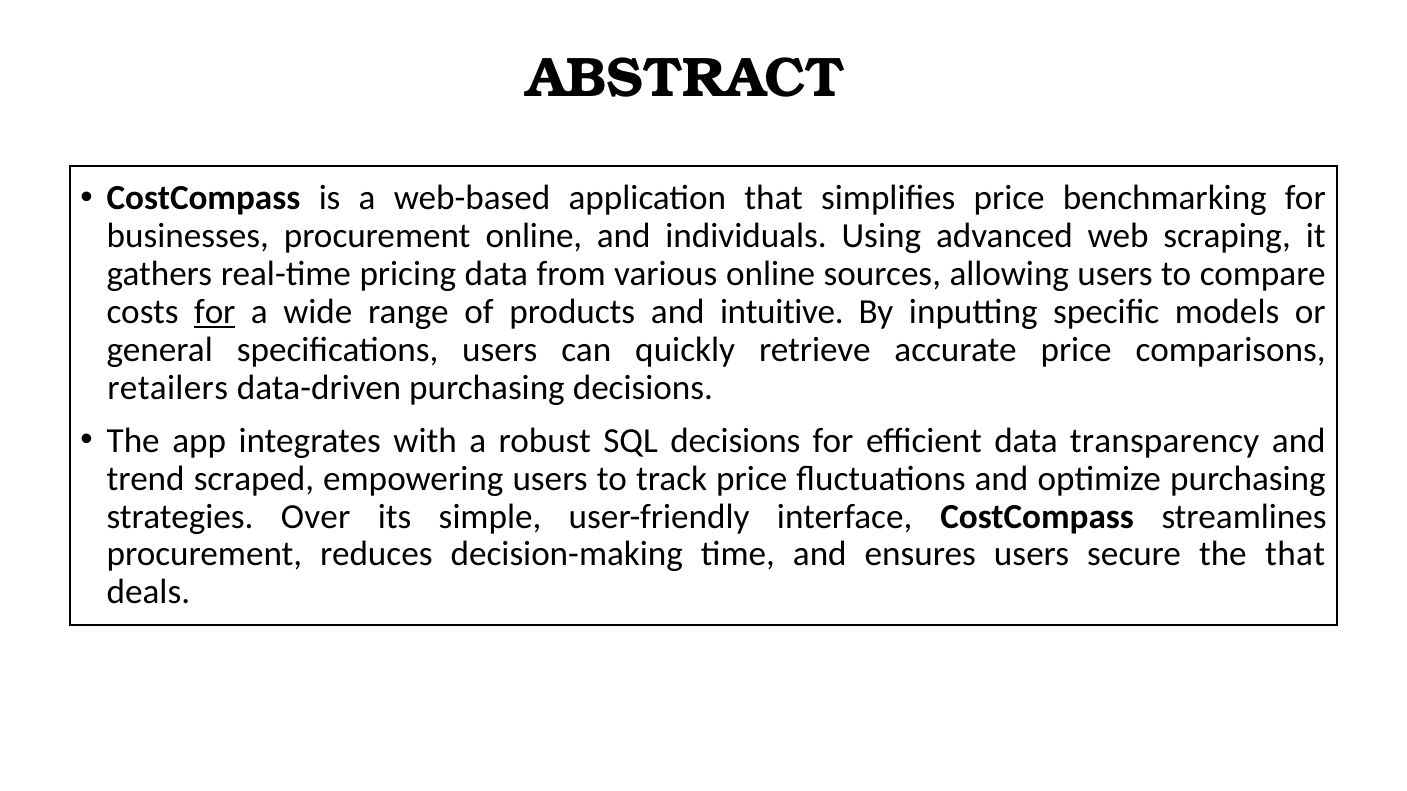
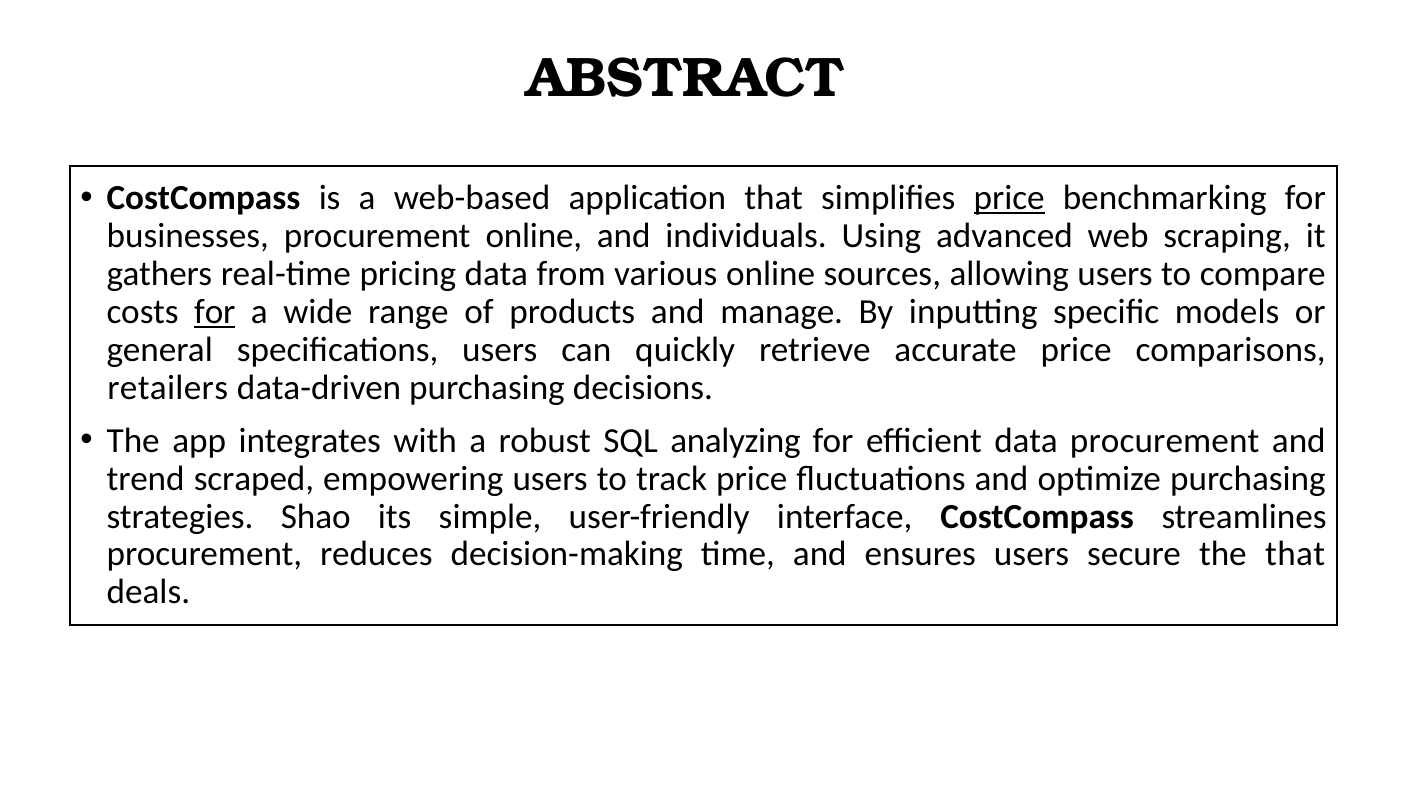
price at (1009, 198) underline: none -> present
intuitive: intuitive -> manage
SQL decisions: decisions -> analyzing
data transparency: transparency -> procurement
Over: Over -> Shao
